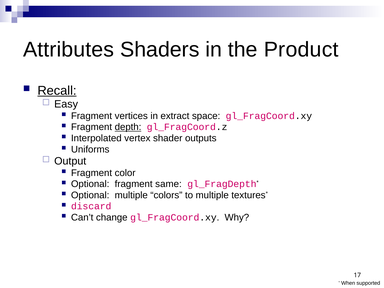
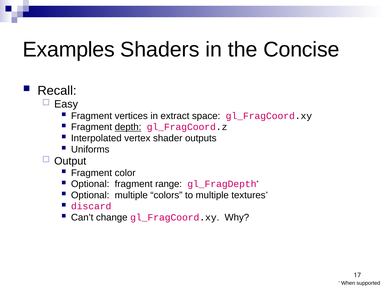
Attributes: Attributes -> Examples
Product: Product -> Concise
Recall underline: present -> none
same: same -> range
